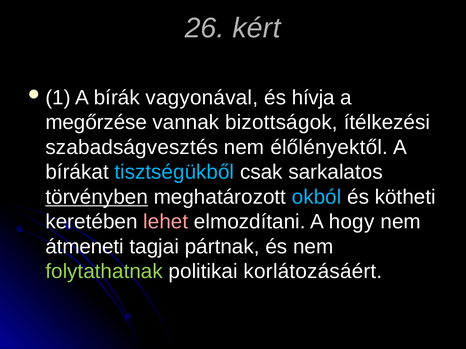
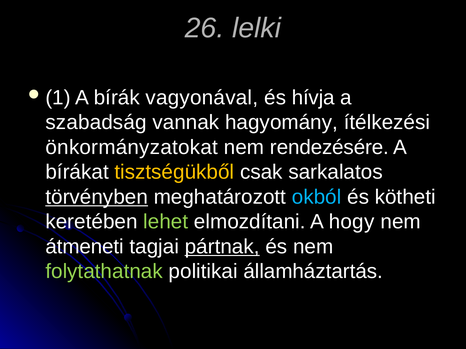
kért: kért -> lelki
megőrzése: megőrzése -> szabadság
bizottságok: bizottságok -> hagyomány
szabadságvesztés: szabadságvesztés -> önkormányzatokat
élőlényektől: élőlényektől -> rendezésére
tisztségükből colour: light blue -> yellow
lehet colour: pink -> light green
pártnak underline: none -> present
korlátozásáért: korlátozásáért -> államháztartás
